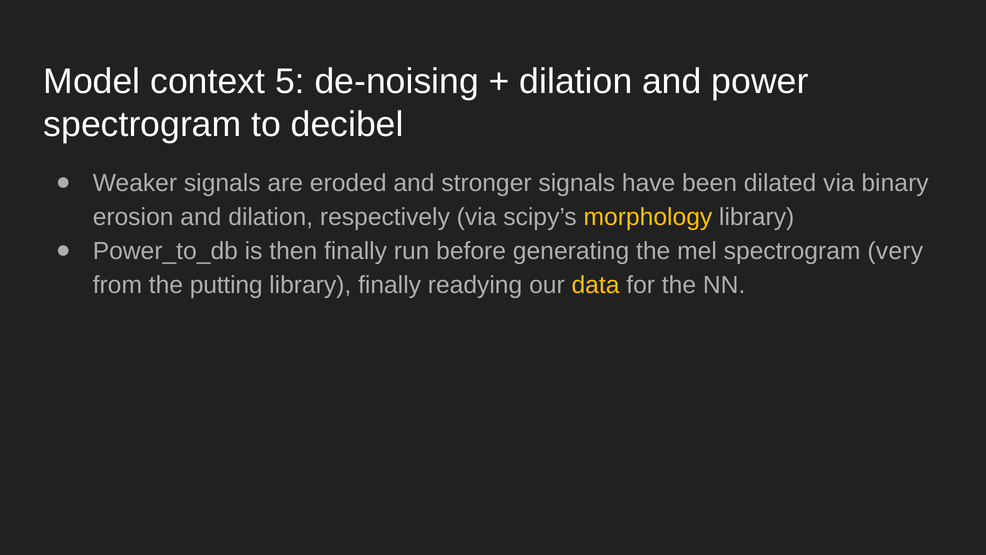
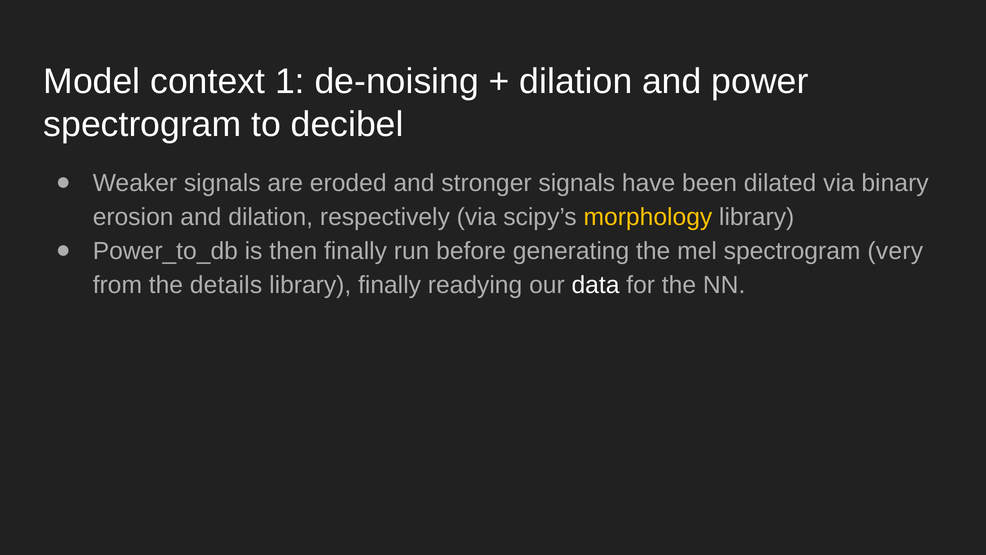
5: 5 -> 1
putting: putting -> details
data colour: yellow -> white
